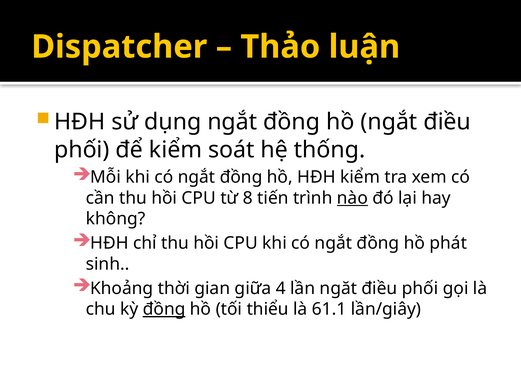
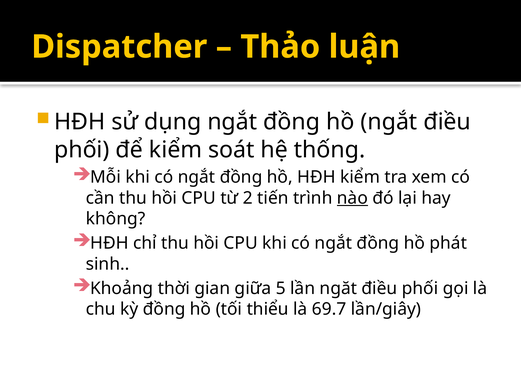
8: 8 -> 2
4: 4 -> 5
đồng at (164, 309) underline: present -> none
61.1: 61.1 -> 69.7
